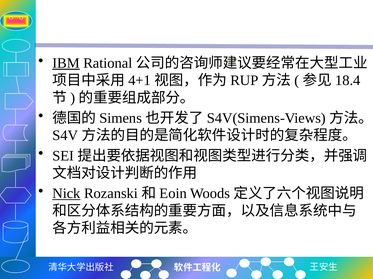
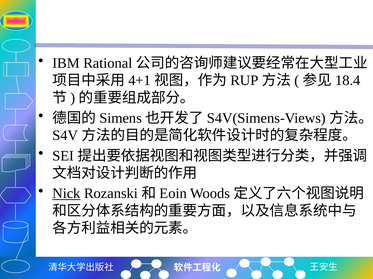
IBM underline: present -> none
